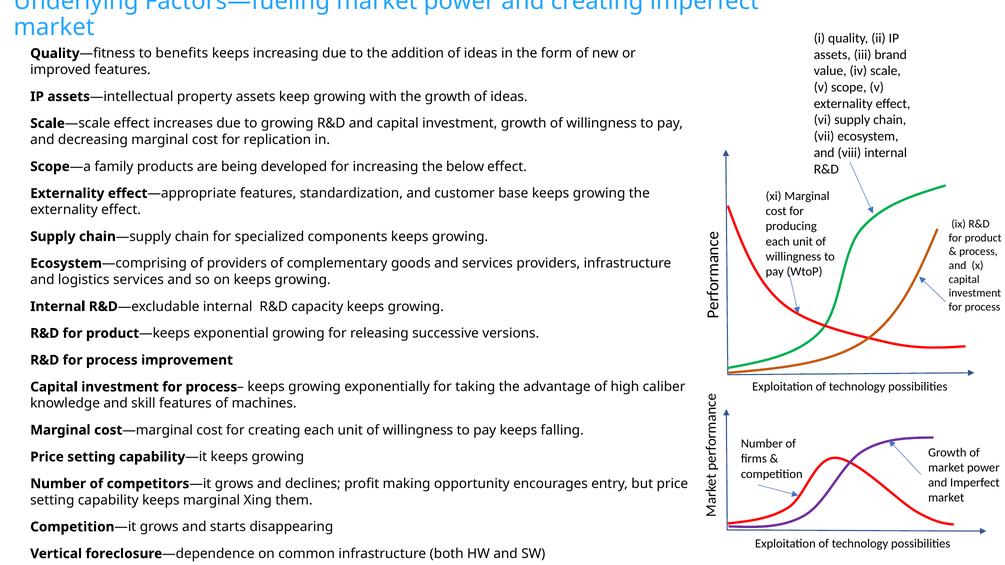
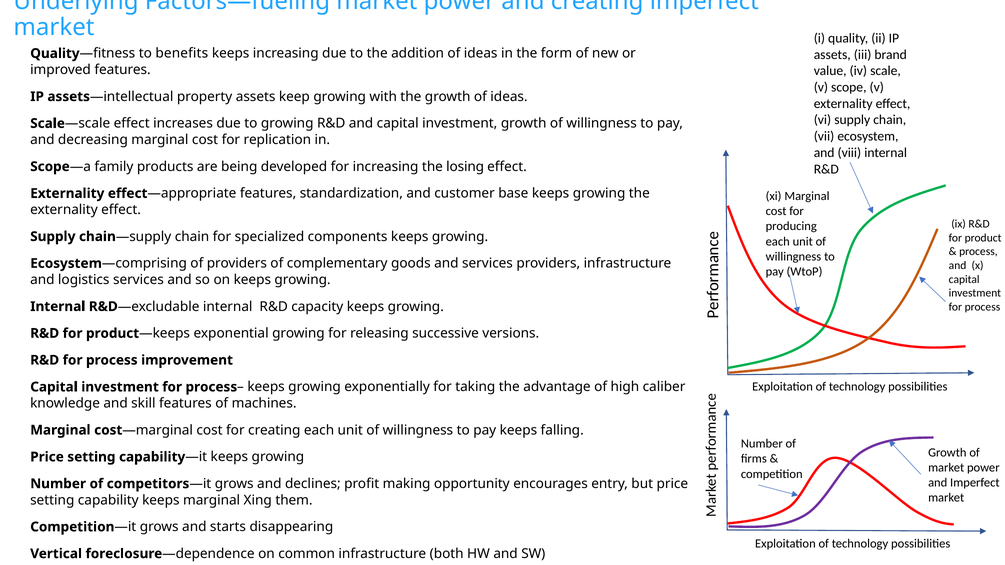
below: below -> losing
